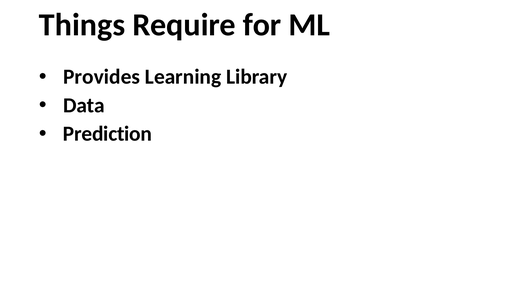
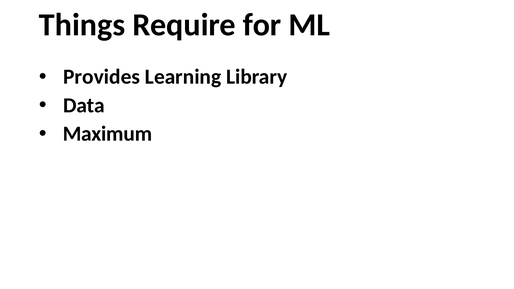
Prediction: Prediction -> Maximum
